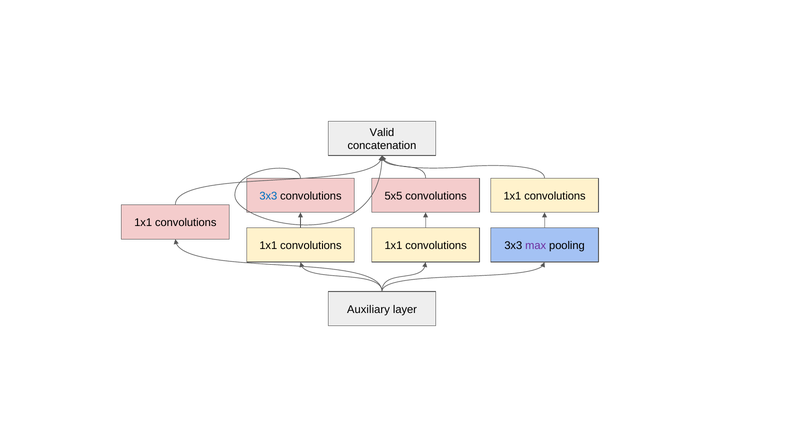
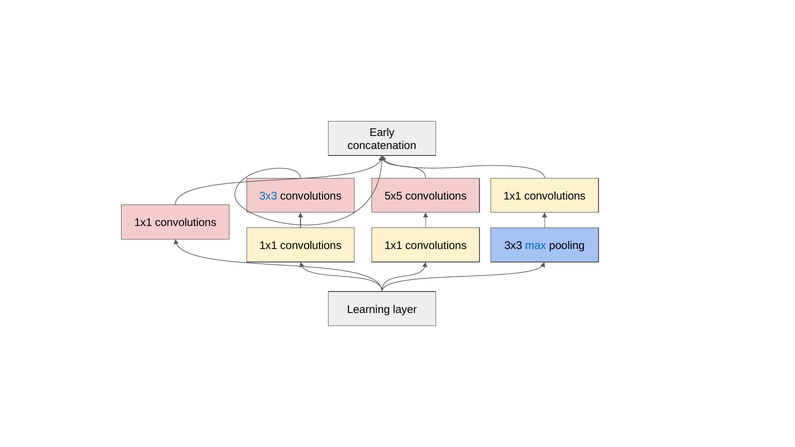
Valid: Valid -> Early
max colour: purple -> blue
Auxiliary: Auxiliary -> Learning
